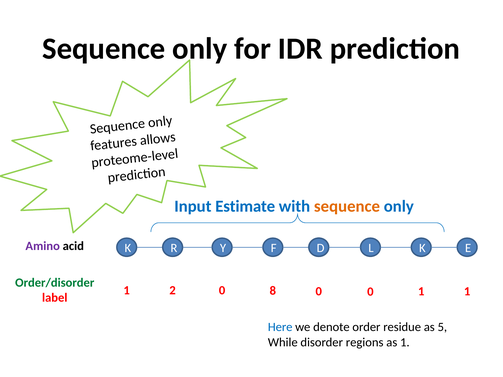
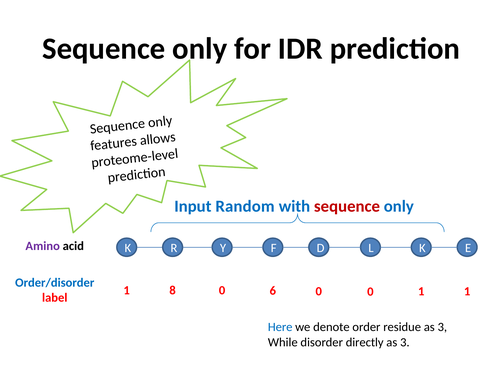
Estimate: Estimate -> Random
sequence at (347, 206) colour: orange -> red
Order/disorder colour: green -> blue
2: 2 -> 8
8: 8 -> 6
residue as 5: 5 -> 3
regions: regions -> directly
1 at (405, 342): 1 -> 3
